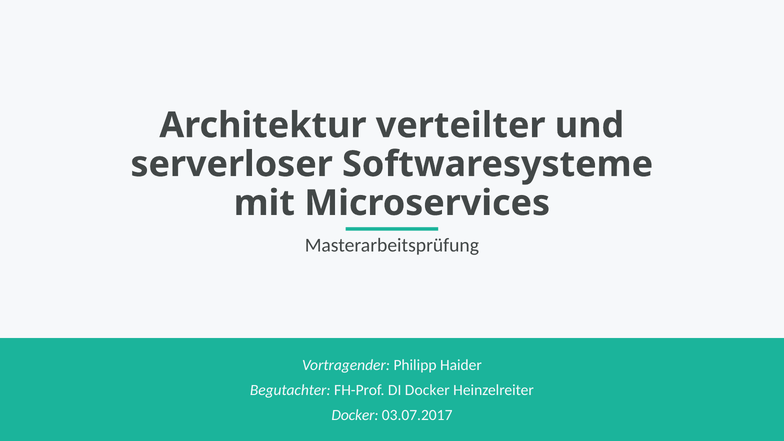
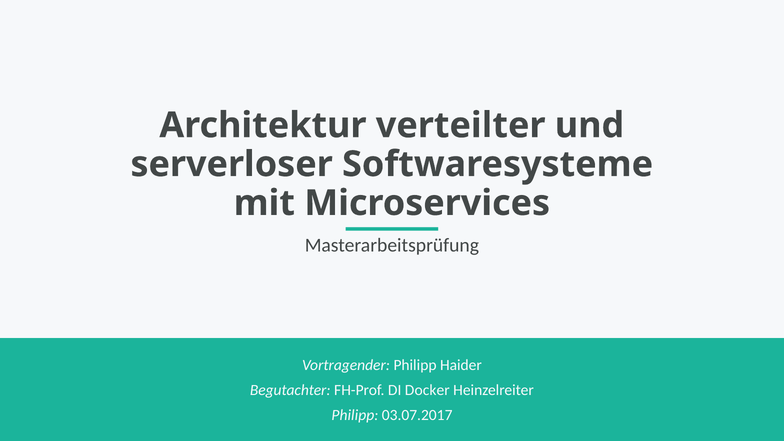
Docker at (355, 415): Docker -> Philipp
